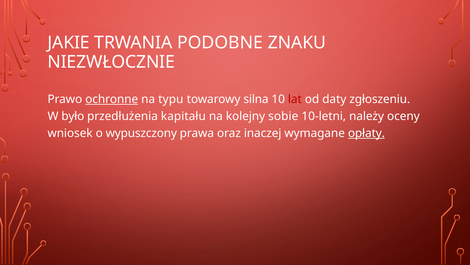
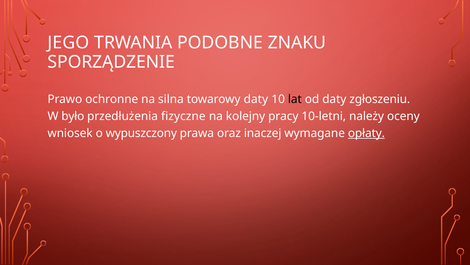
JAKIE: JAKIE -> JEGO
NIEZWŁOCZNIE: NIEZWŁOCZNIE -> SPORZĄDZENIE
ochronne underline: present -> none
typu: typu -> silna
towarowy silna: silna -> daty
lat colour: red -> black
kapitału: kapitału -> fizyczne
sobie: sobie -> pracy
